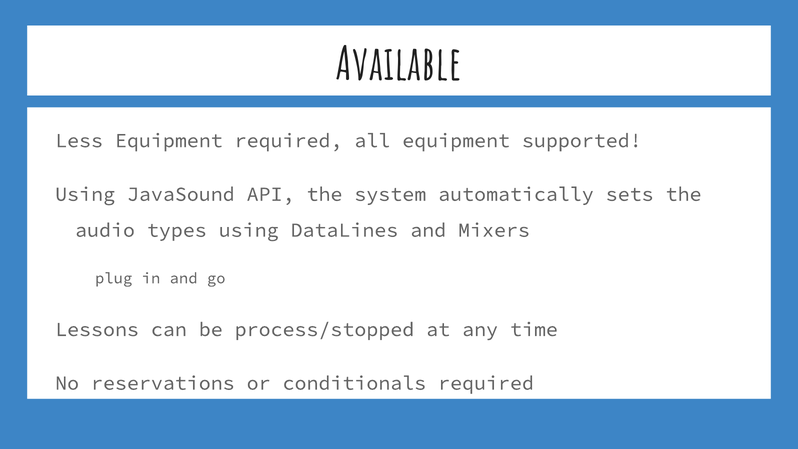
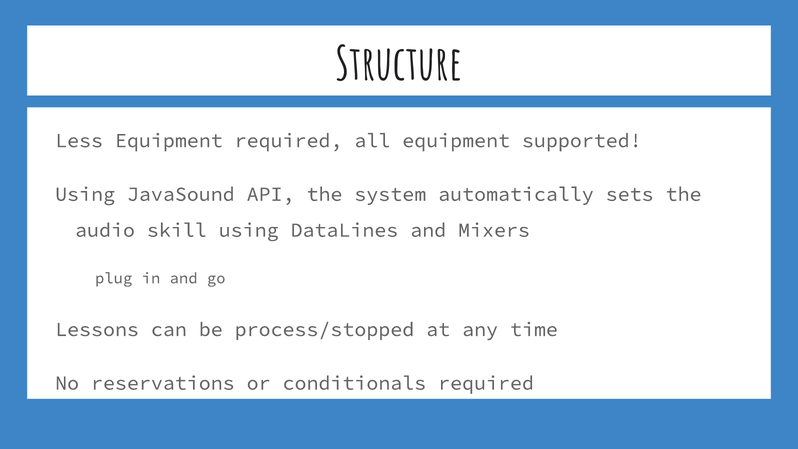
Available: Available -> Structure
types: types -> skill
